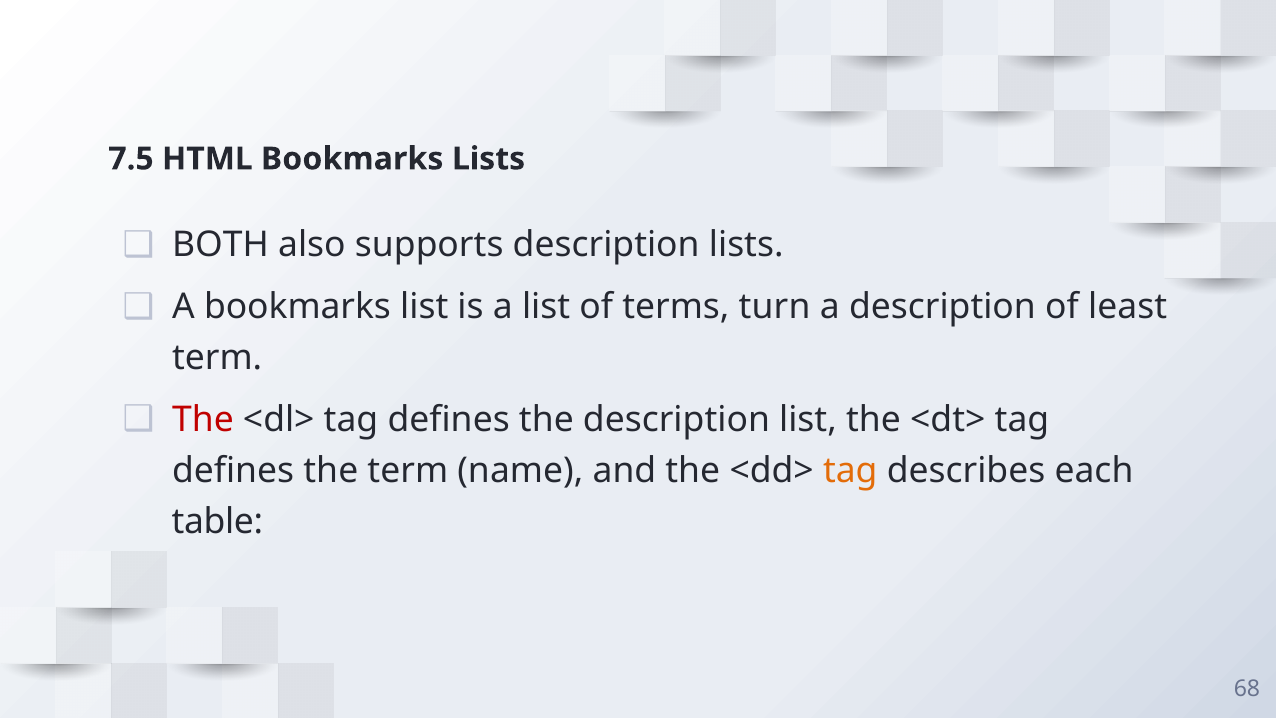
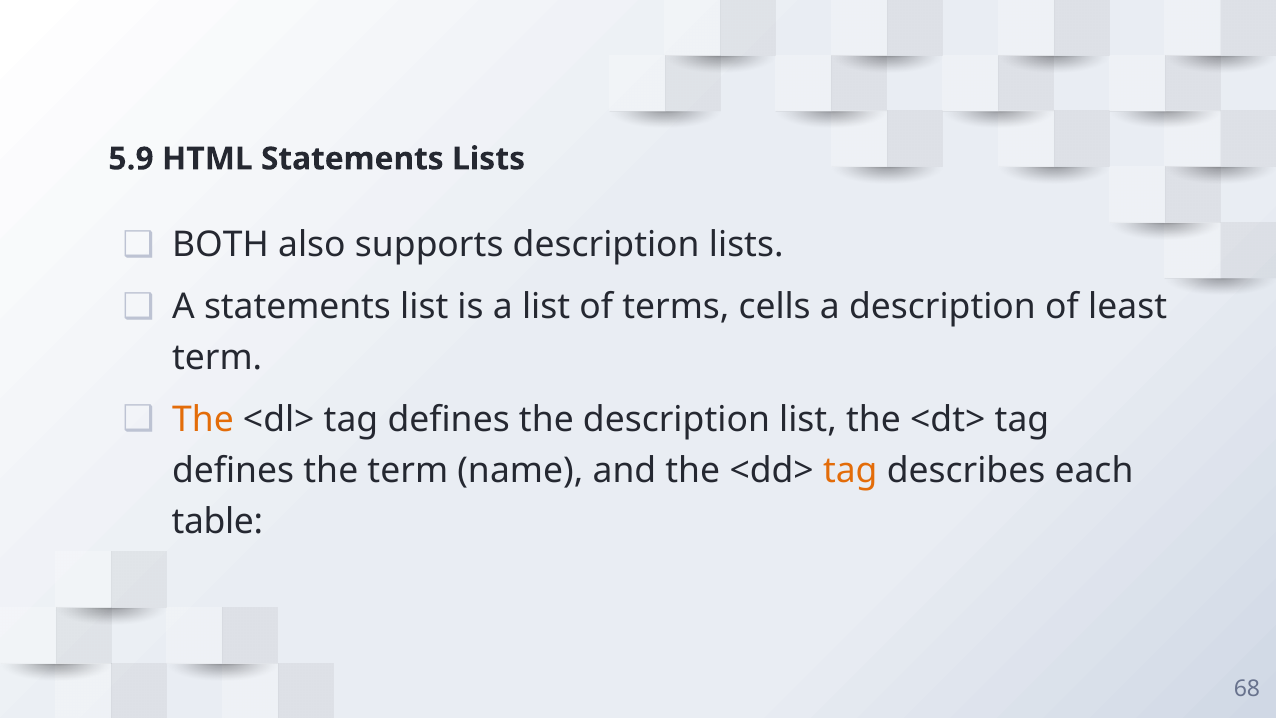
7.5: 7.5 -> 5.9
HTML Bookmarks: Bookmarks -> Statements
A bookmarks: bookmarks -> statements
turn: turn -> cells
The at (203, 419) colour: red -> orange
